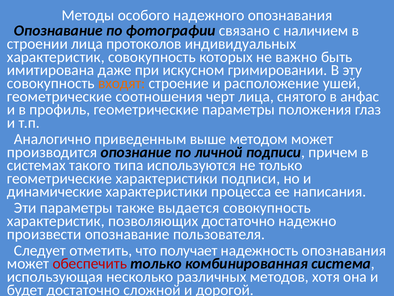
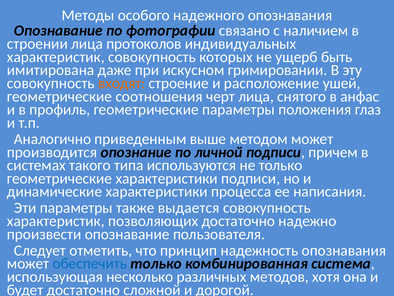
важно: важно -> ущерб
получает: получает -> принцип
обеспечить colour: red -> blue
